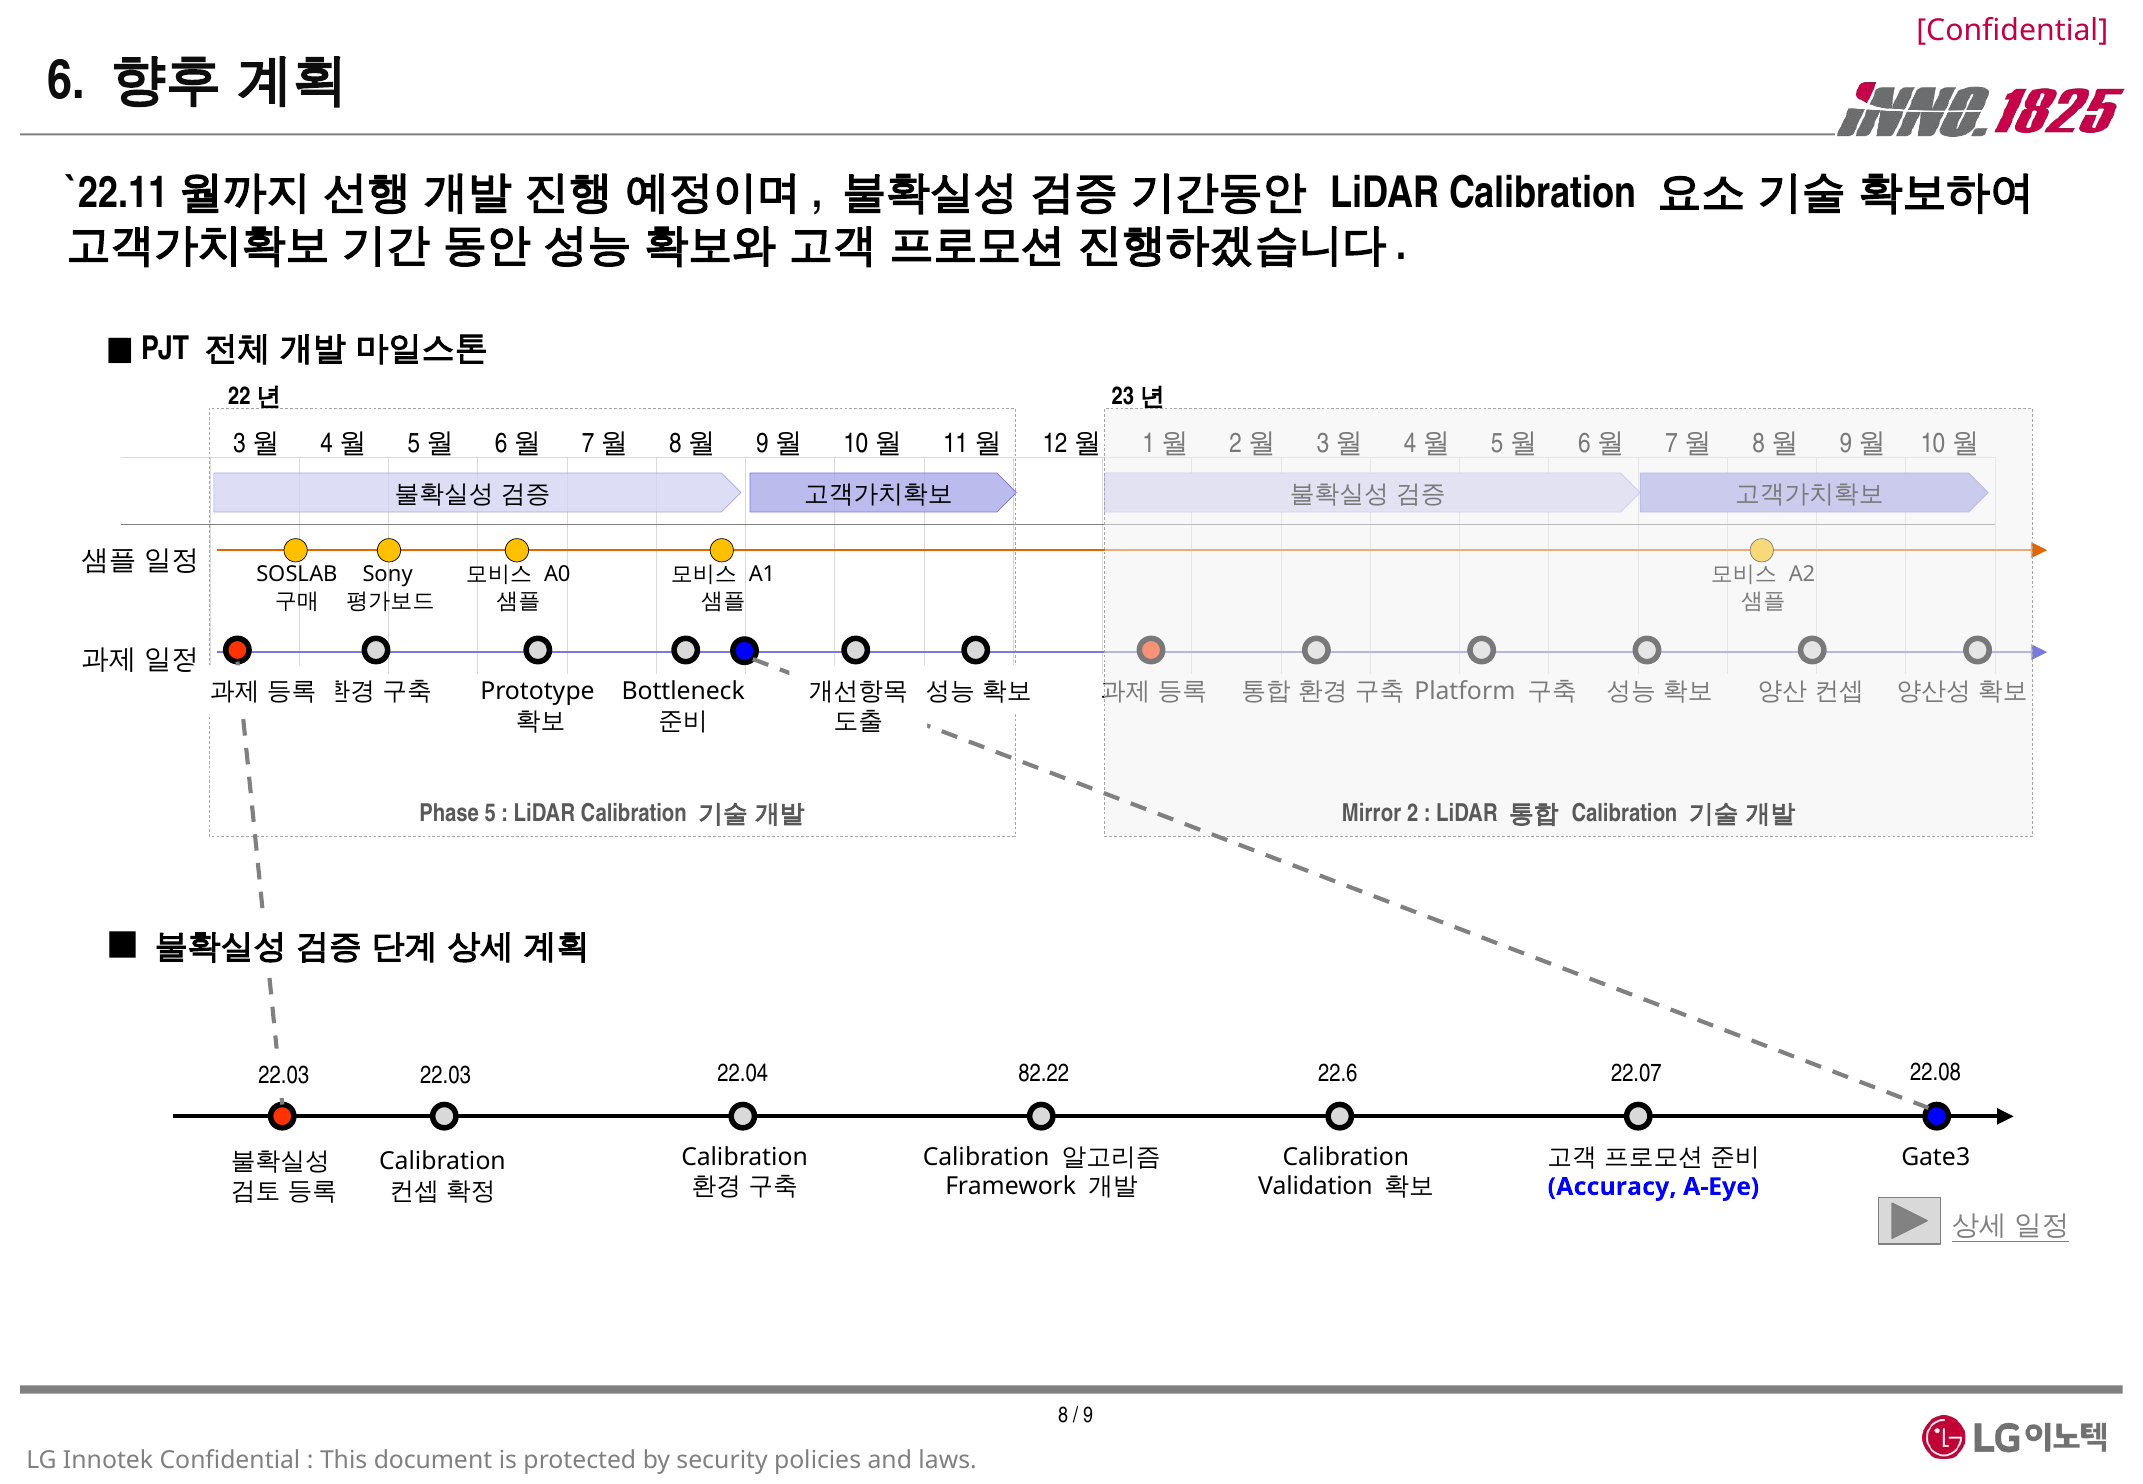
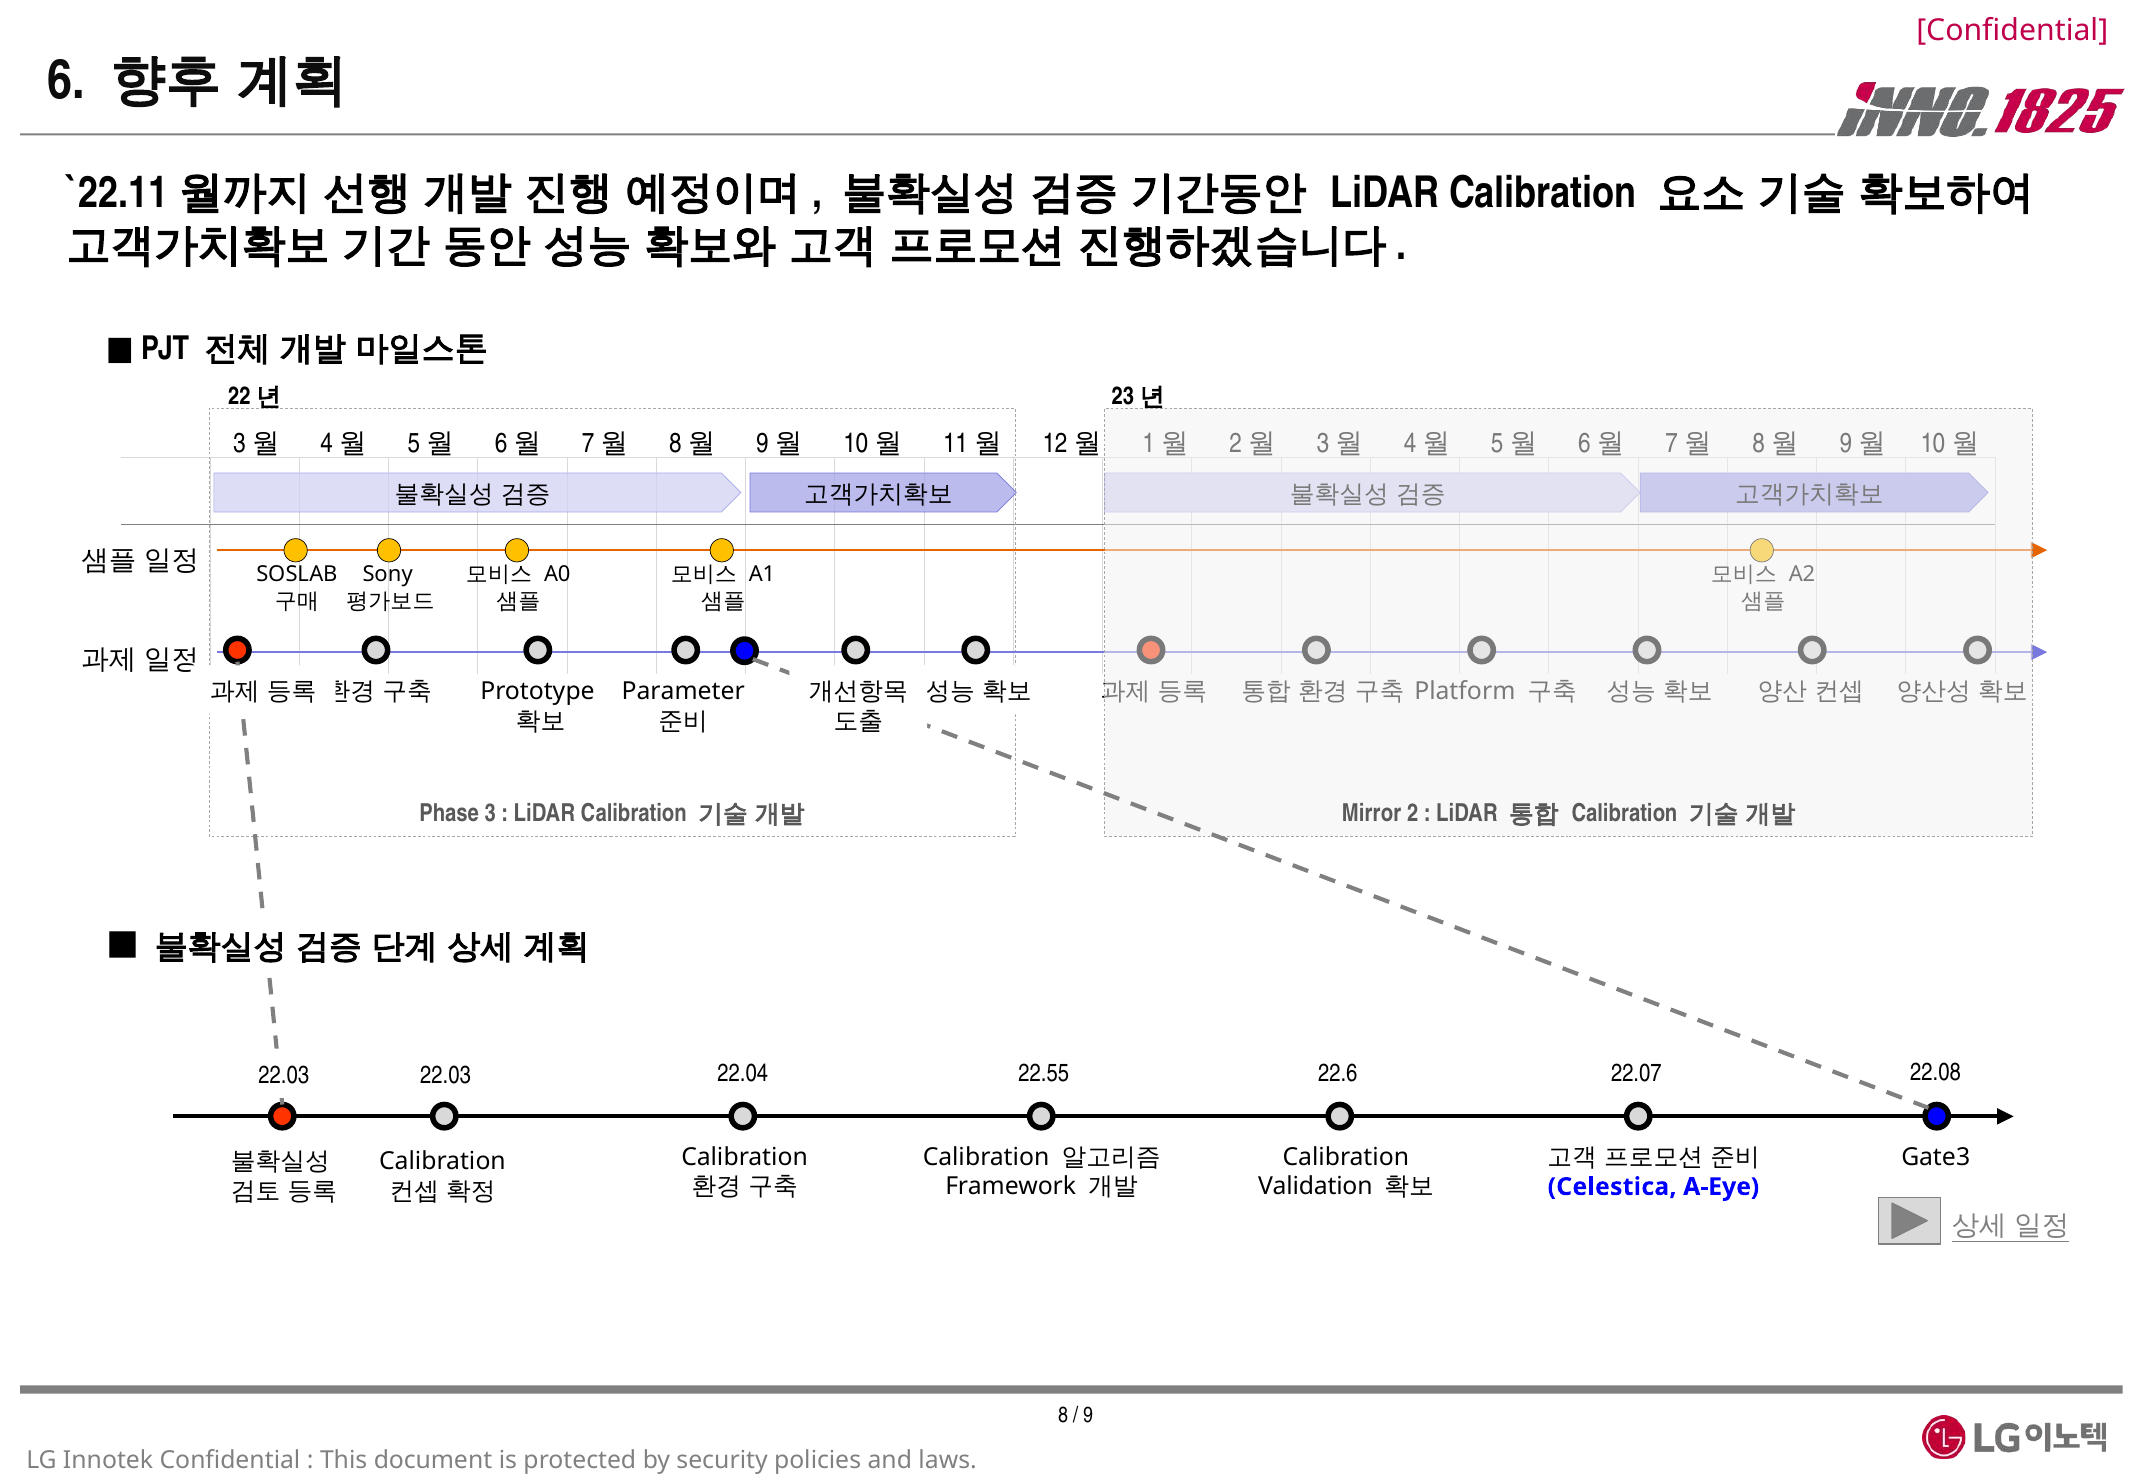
Bottleneck: Bottleneck -> Parameter
5: 5 -> 3
82.22: 82.22 -> 22.55
Accuracy: Accuracy -> Celestica
